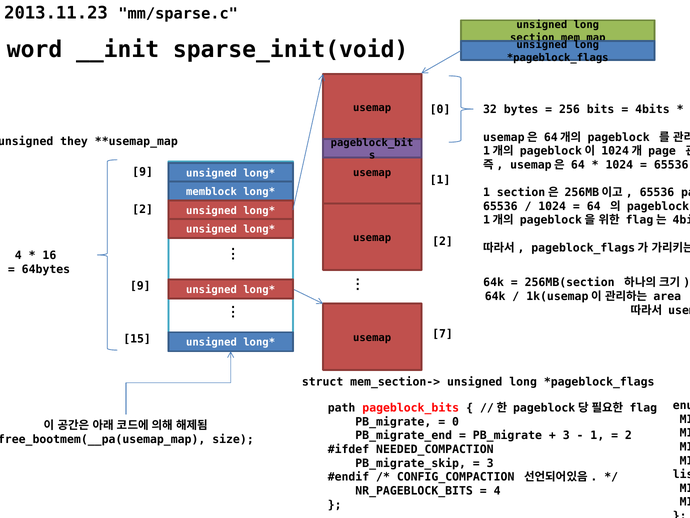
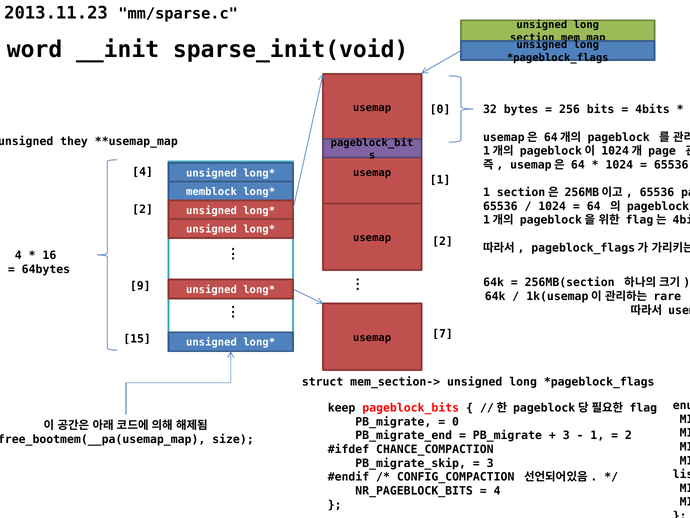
9 at (143, 172): 9 -> 4
area: area -> rare
path: path -> keep
NEEDED_COMPACTION: NEEDED_COMPACTION -> CHANCE_COMPACTION
